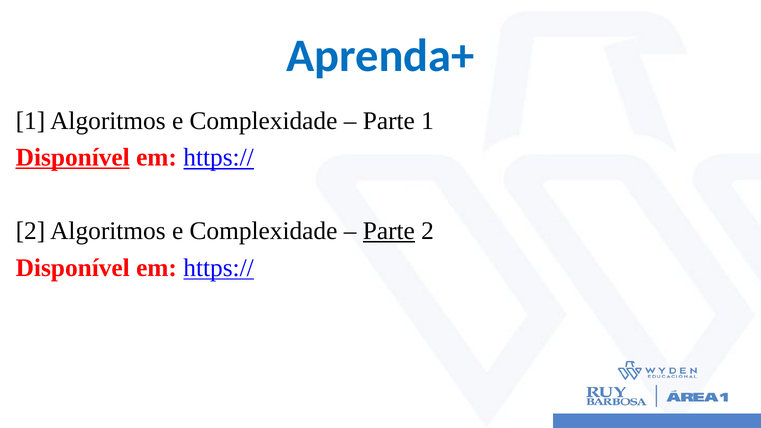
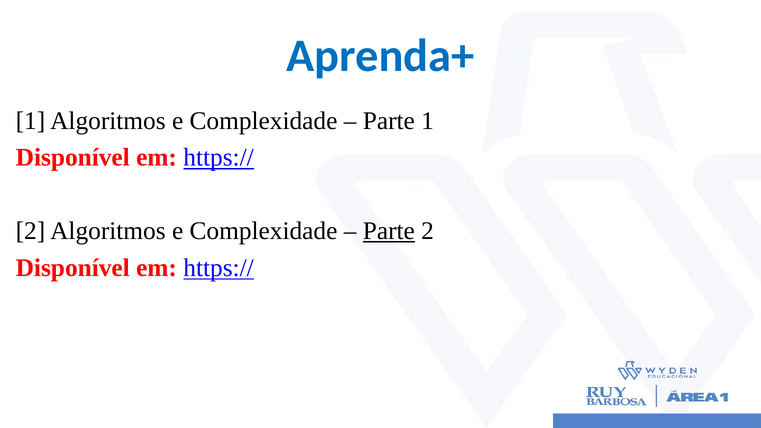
Disponível at (73, 157) underline: present -> none
